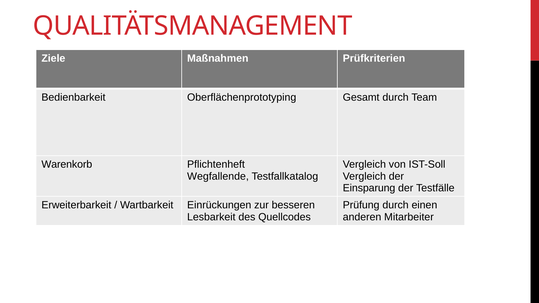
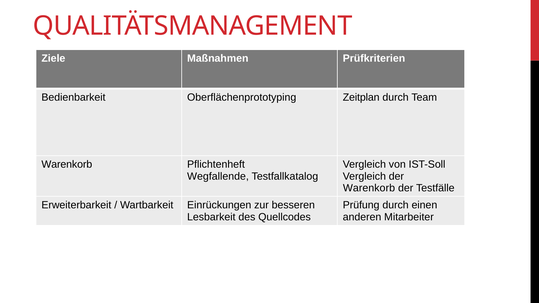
Gesamt: Gesamt -> Zeitplan
Einsparung at (369, 188): Einsparung -> Warenkorb
